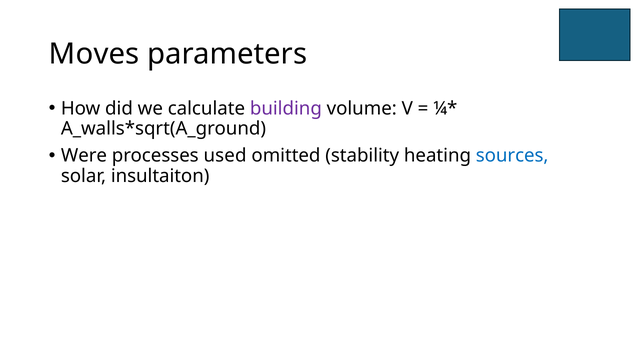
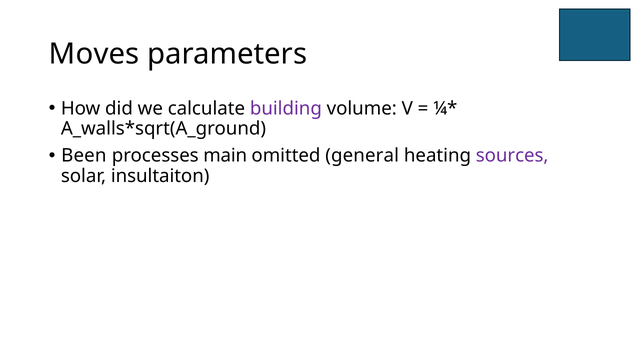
Were: Were -> Been
used: used -> main
stability: stability -> general
sources colour: blue -> purple
